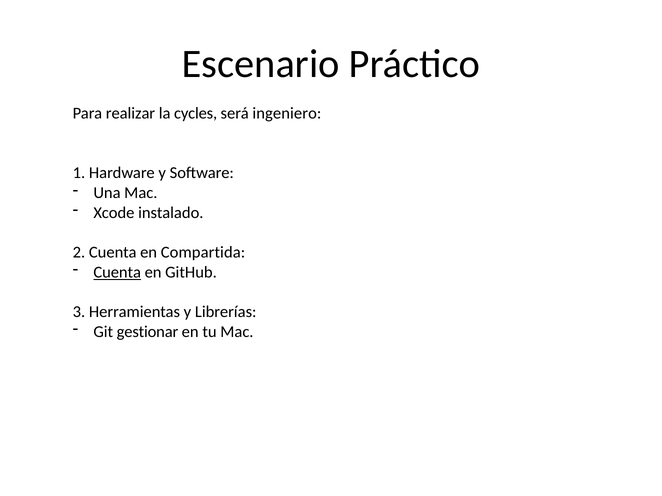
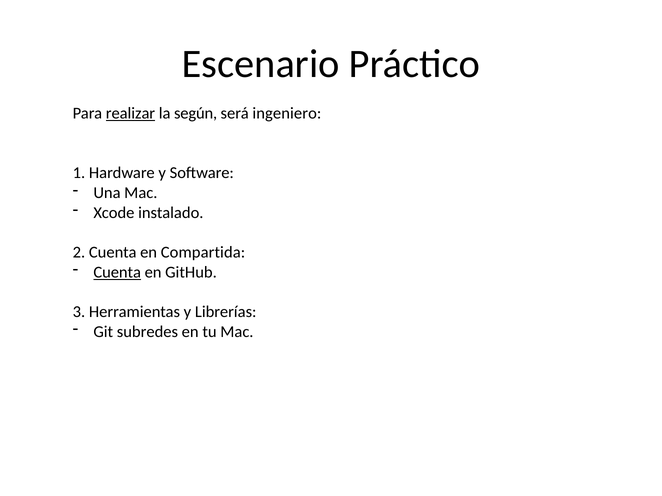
realizar underline: none -> present
cycles: cycles -> según
gestionar: gestionar -> subredes
